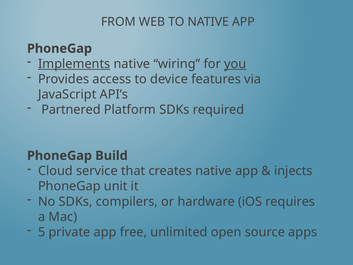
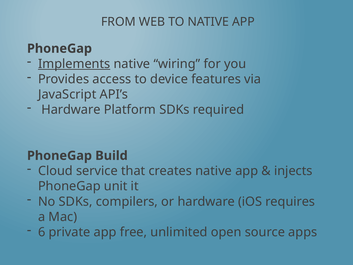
you underline: present -> none
Partnered at (71, 110): Partnered -> Hardware
5: 5 -> 6
